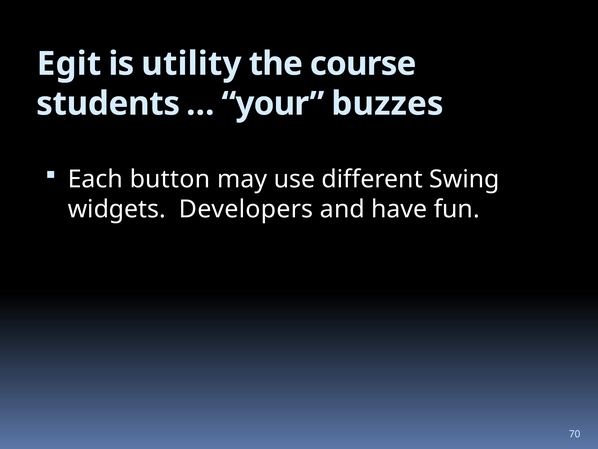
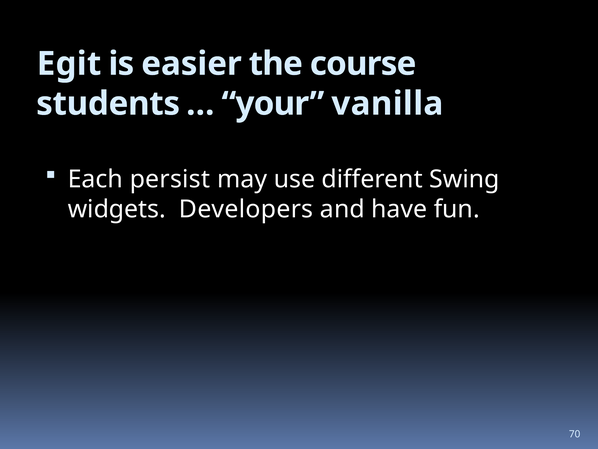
utility: utility -> easier
buzzes: buzzes -> vanilla
button: button -> persist
